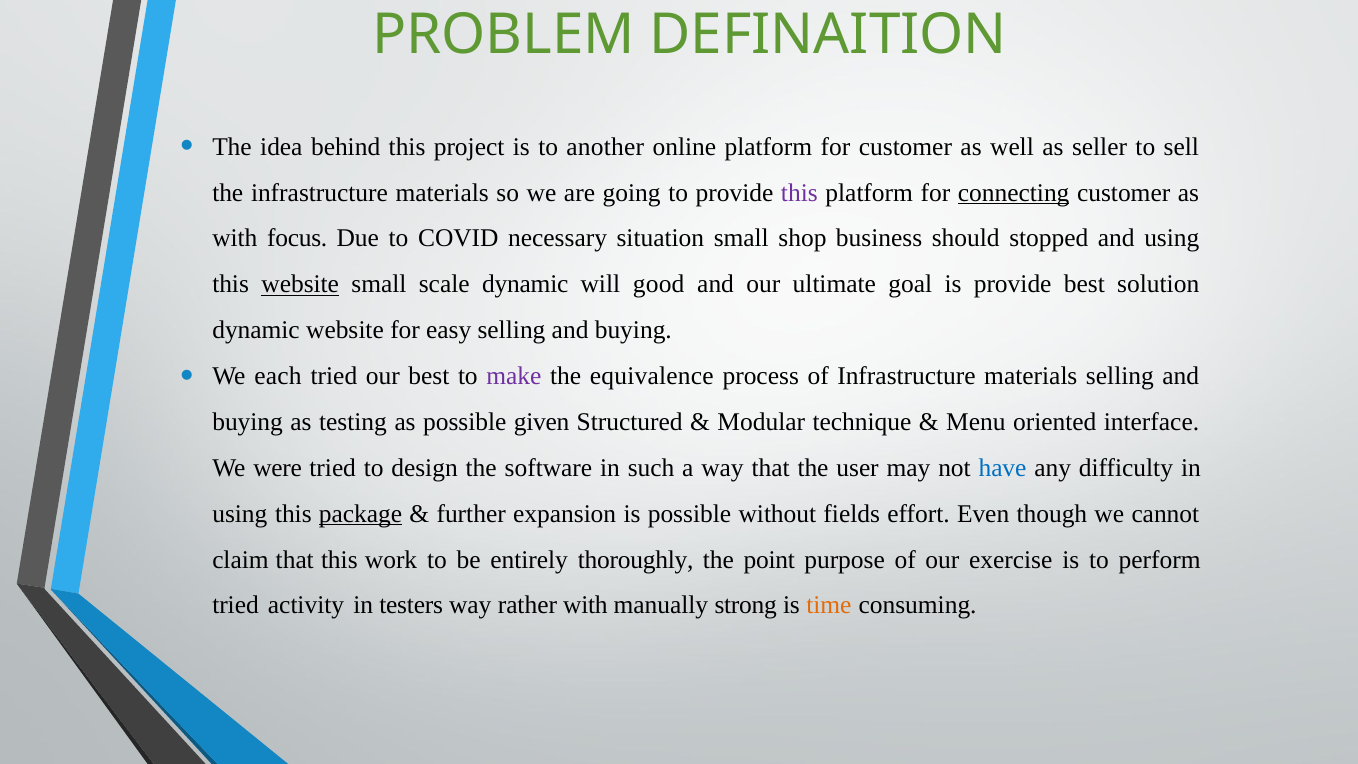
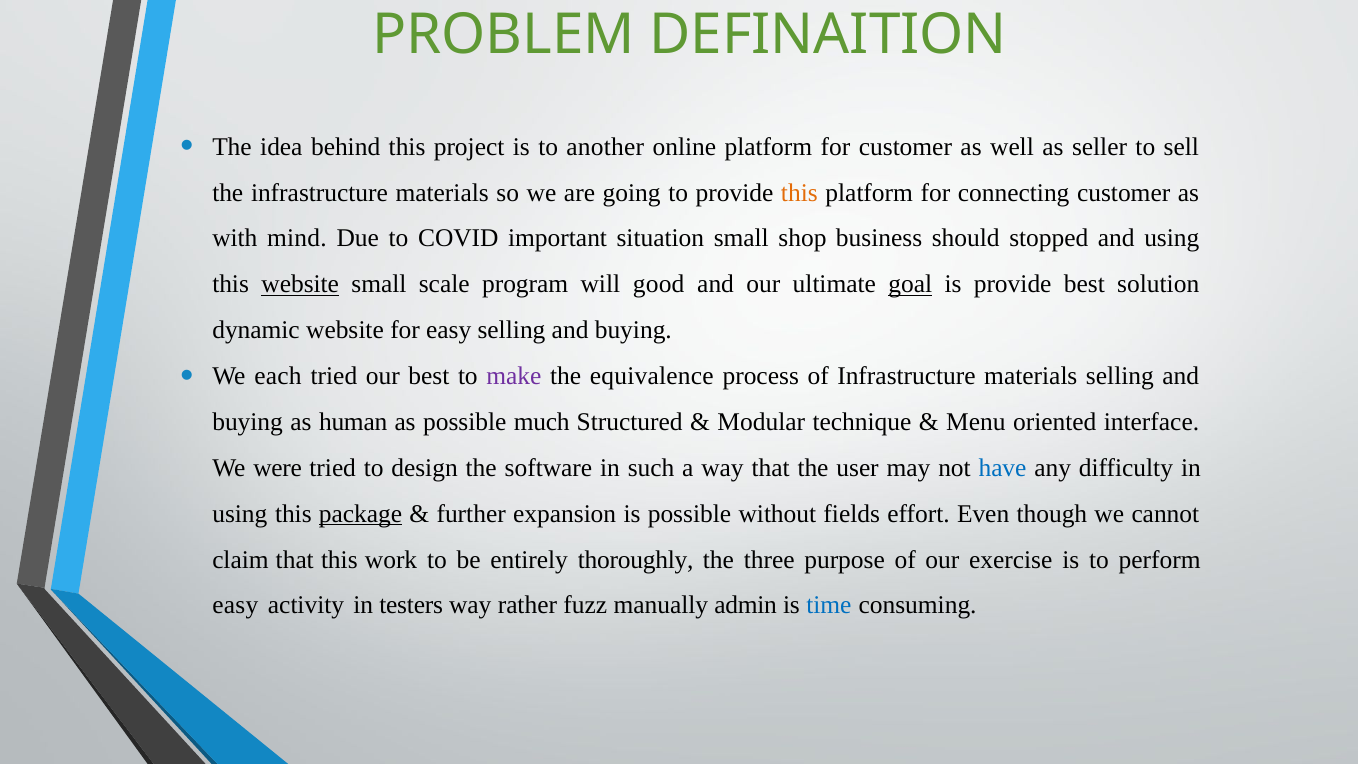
this at (799, 193) colour: purple -> orange
connecting underline: present -> none
focus: focus -> mind
necessary: necessary -> important
scale dynamic: dynamic -> program
goal underline: none -> present
testing: testing -> human
given: given -> much
point: point -> three
tried at (236, 605): tried -> easy
rather with: with -> fuzz
strong: strong -> admin
time colour: orange -> blue
